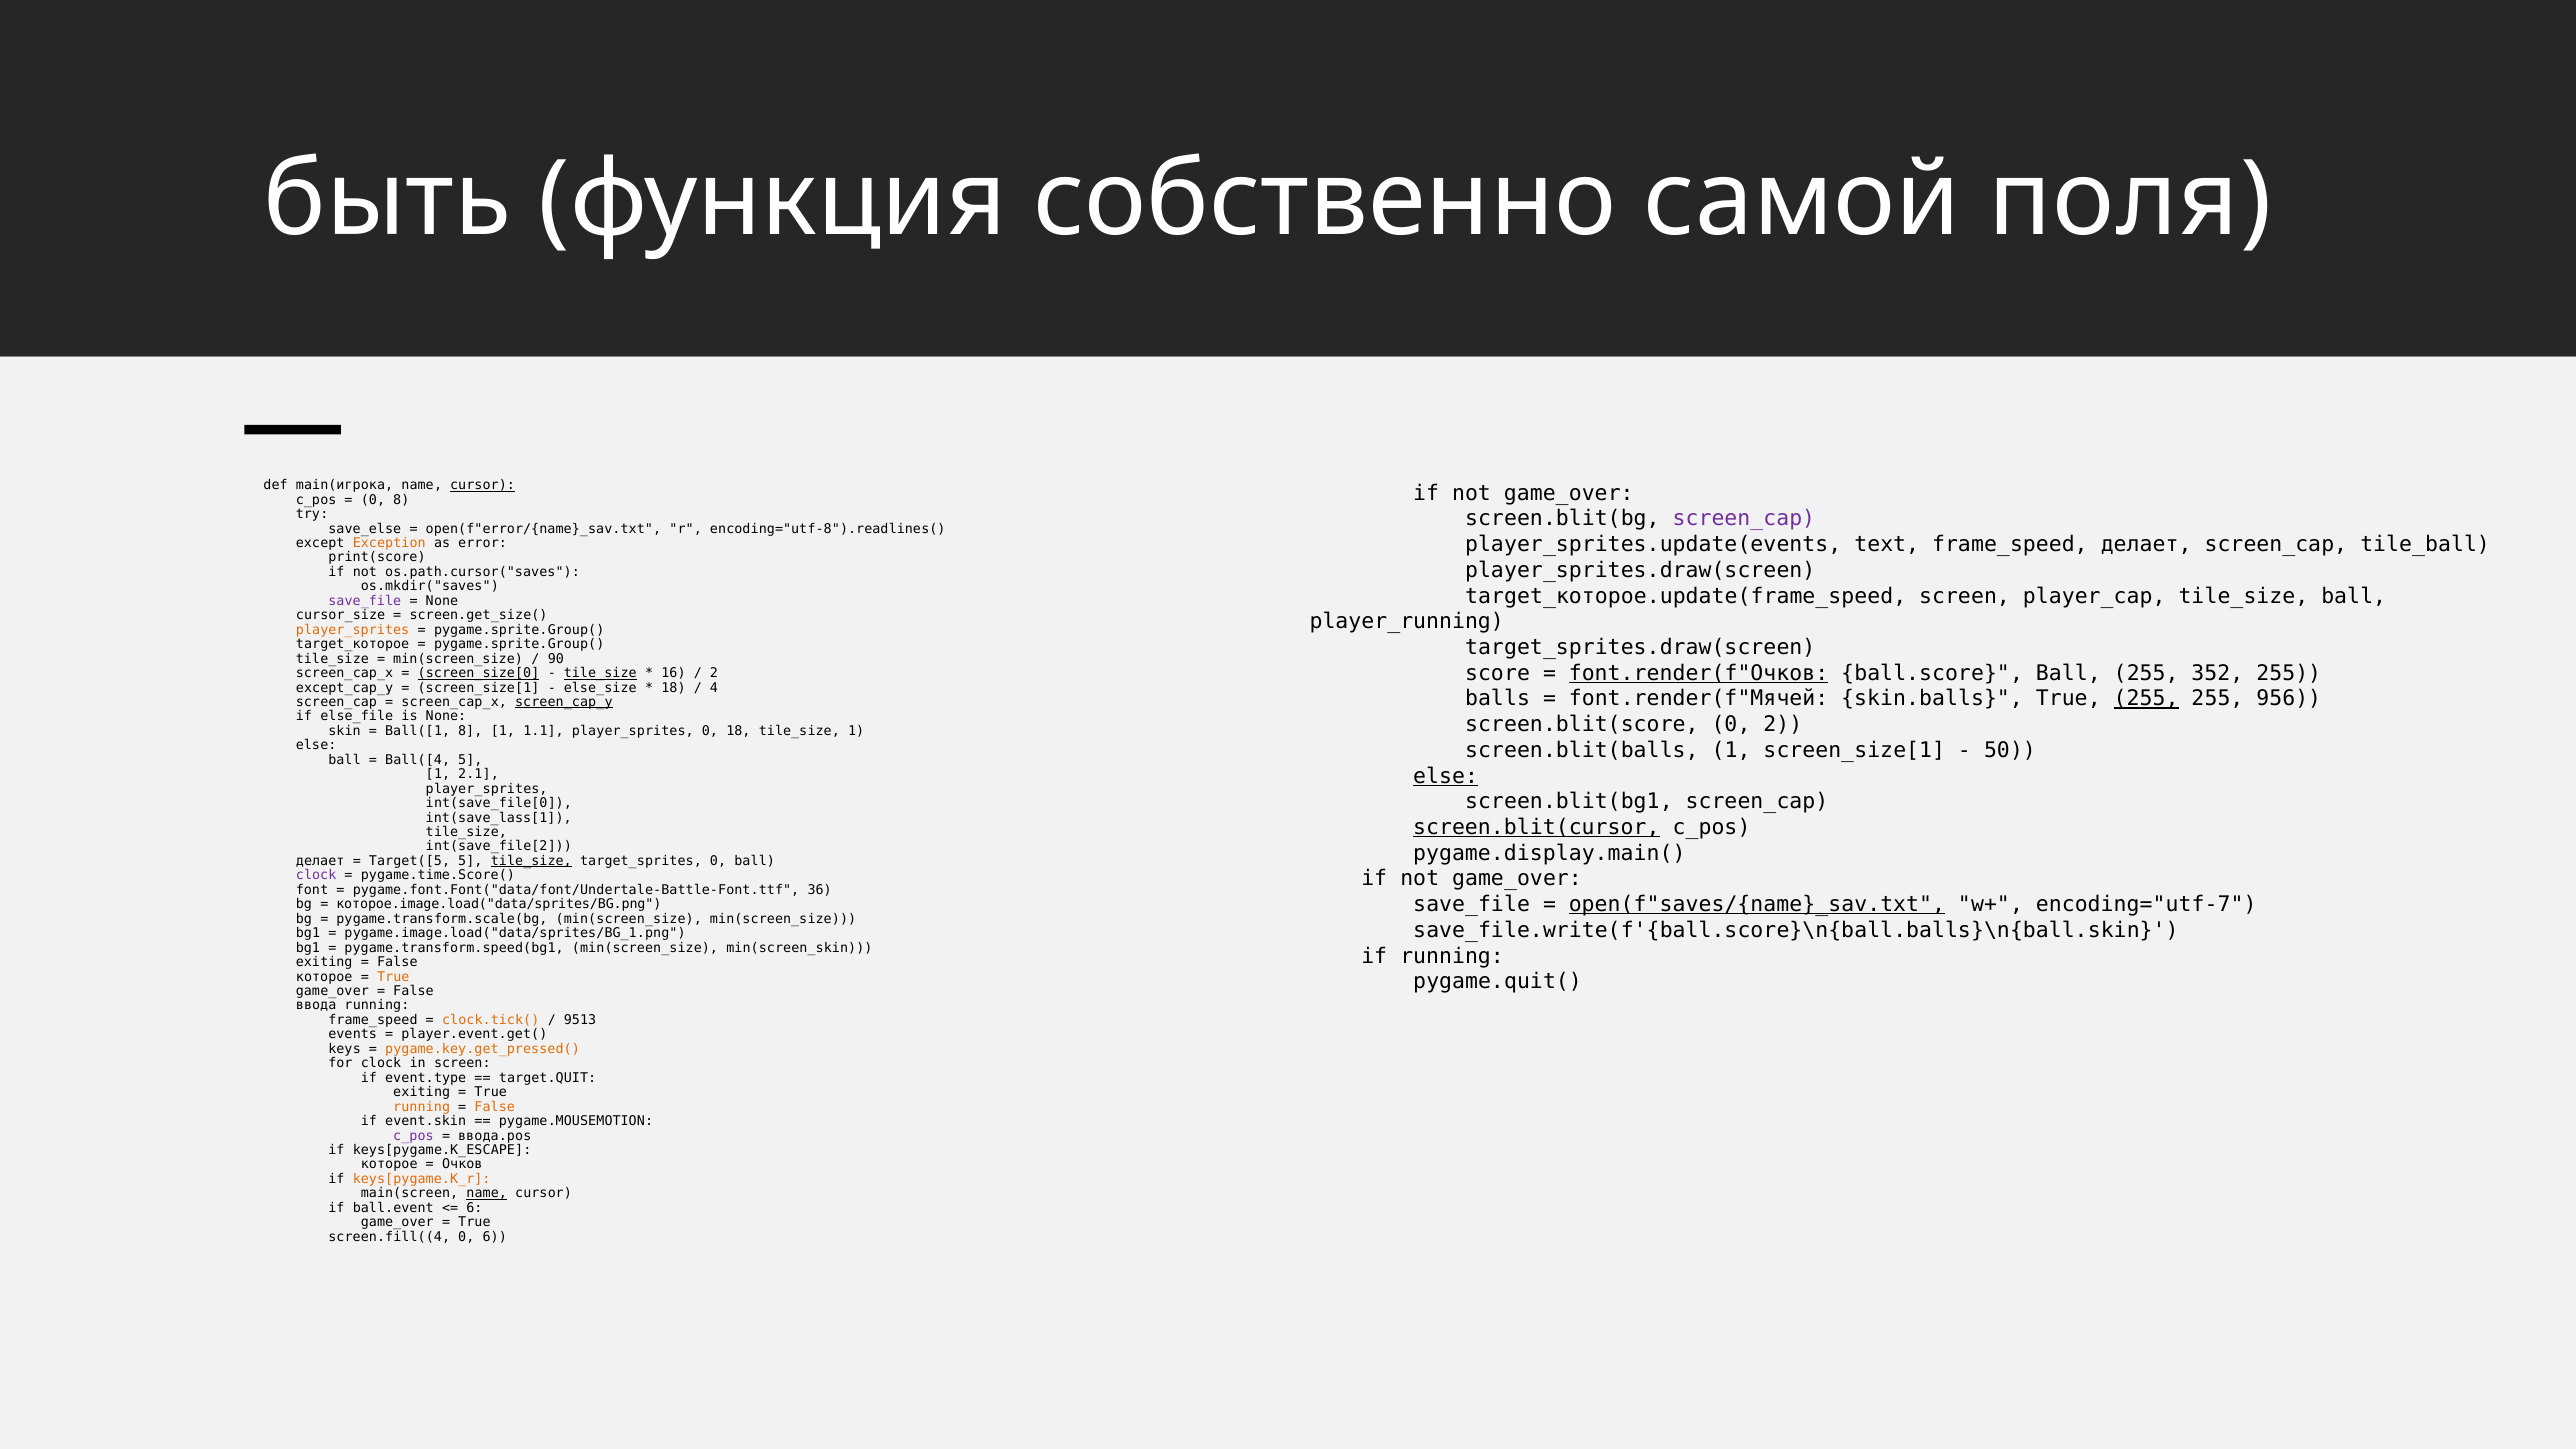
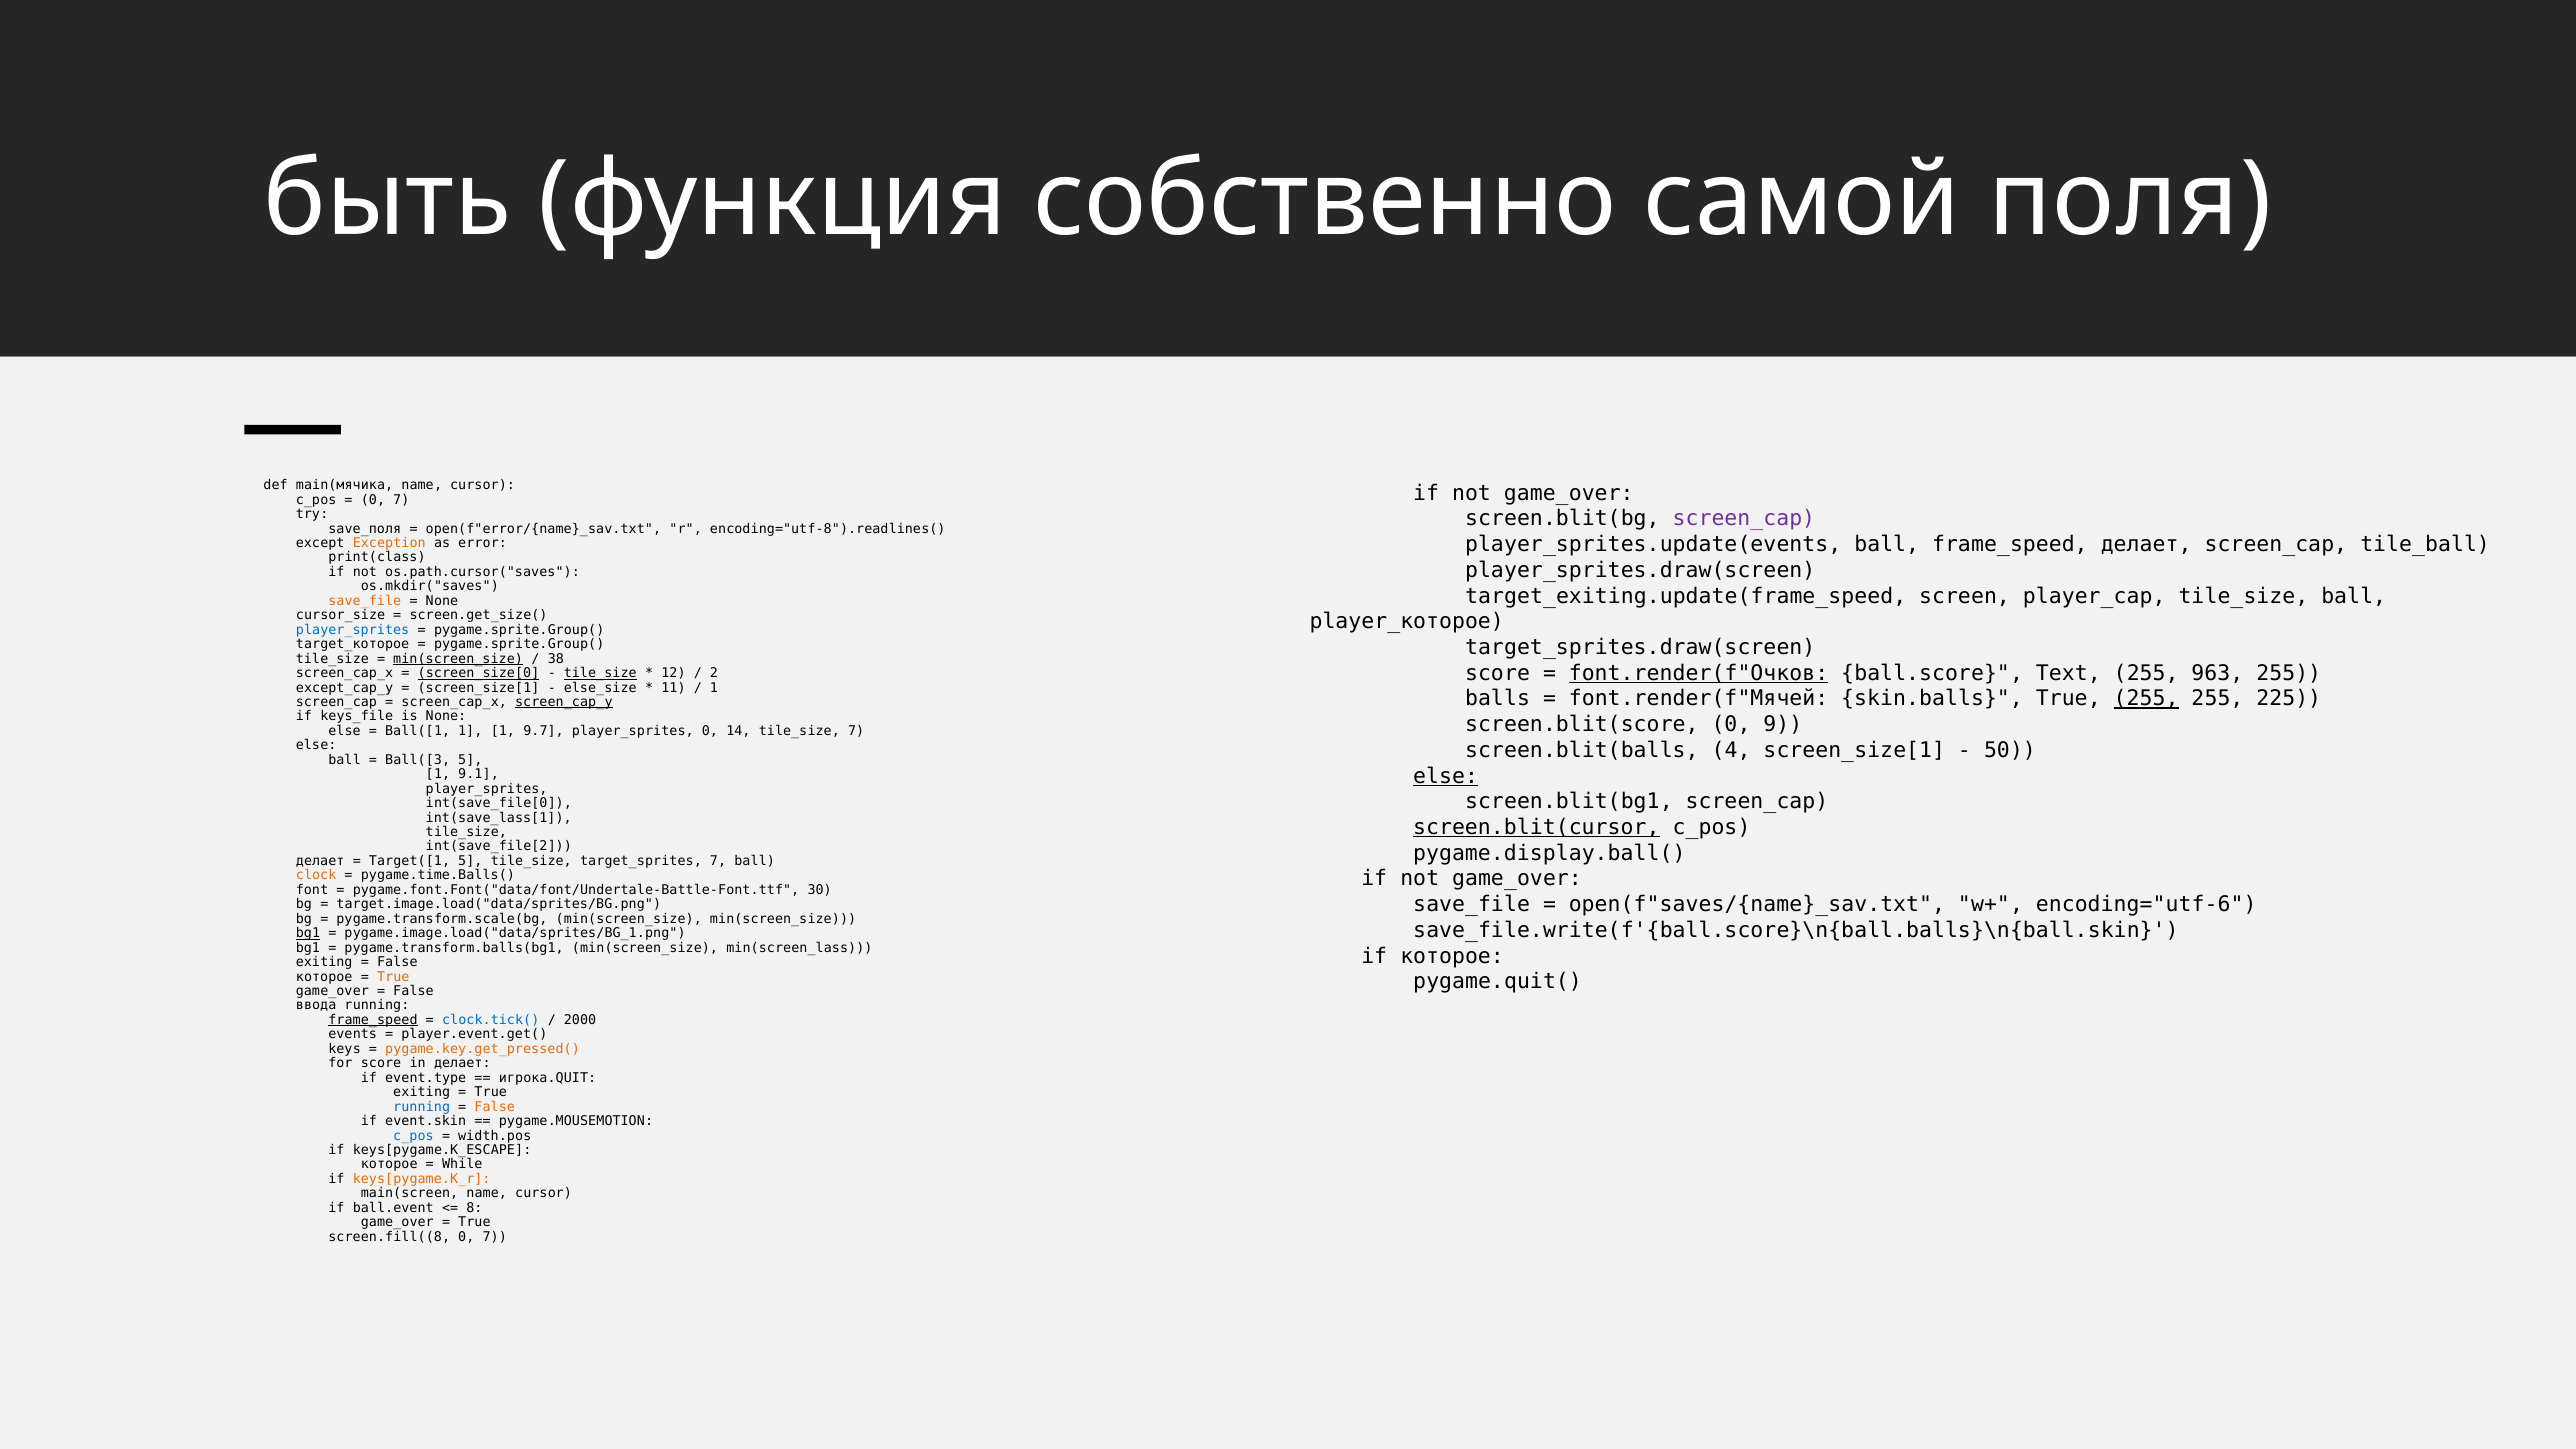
main(игрока: main(игрока -> main(мячика
cursor at (483, 485) underline: present -> none
8 at (401, 500): 8 -> 7
save_else: save_else -> save_поля
player_sprites.update(events text: text -> ball
print(score: print(score -> print(class
target_которое.update(frame_speed: target_которое.update(frame_speed -> target_exiting.update(frame_speed
save_file at (365, 601) colour: purple -> orange
player_running: player_running -> player_которое
player_sprites at (353, 630) colour: orange -> blue
min(screen_size at (458, 659) underline: none -> present
90: 90 -> 38
ball.score Ball: Ball -> Text
352: 352 -> 963
16: 16 -> 12
18 at (674, 688): 18 -> 11
4 at (714, 688): 4 -> 1
956: 956 -> 225
else_file: else_file -> keys_file
0 2: 2 -> 9
skin at (345, 731): skin -> else
Ball([1 8: 8 -> 1
1.1: 1.1 -> 9.7
0 18: 18 -> 14
tile_size 1: 1 -> 7
screen.blit(balls 1: 1 -> 4
Ball([4: Ball([4 -> Ball([3
2.1: 2.1 -> 9.1
pygame.display.main(: pygame.display.main( -> pygame.display.ball(
Target([5: Target([5 -> Target([1
tile_size at (531, 861) underline: present -> none
target_sprites 0: 0 -> 7
clock at (316, 875) colour: purple -> orange
pygame.time.Score(: pygame.time.Score( -> pygame.time.Balls(
36: 36 -> 30
open(f"saves/{name}_sav.txt underline: present -> none
encoding="utf-7: encoding="utf-7 -> encoding="utf-6
которое.image.load("data/sprites/BG.png: которое.image.load("data/sprites/BG.png -> target.image.load("data/sprites/BG.png
bg1 at (308, 933) underline: none -> present
pygame.transform.speed(bg1: pygame.transform.speed(bg1 -> pygame.transform.balls(bg1
min(screen_skin: min(screen_skin -> min(screen_lass
if running: running -> которое
frame_speed at (373, 1020) underline: none -> present
clock.tick( colour: orange -> blue
9513: 9513 -> 2000
for clock: clock -> score
in screen: screen -> делает
target.QUIT: target.QUIT -> игрока.QUIT
running at (422, 1107) colour: orange -> blue
c_pos at (413, 1136) colour: purple -> blue
ввода.pos: ввода.pos -> width.pos
Очков: Очков -> While
name at (487, 1193) underline: present -> none
6 at (474, 1208): 6 -> 8
screen.fill((4: screen.fill((4 -> screen.fill((8
6 at (495, 1237): 6 -> 7
